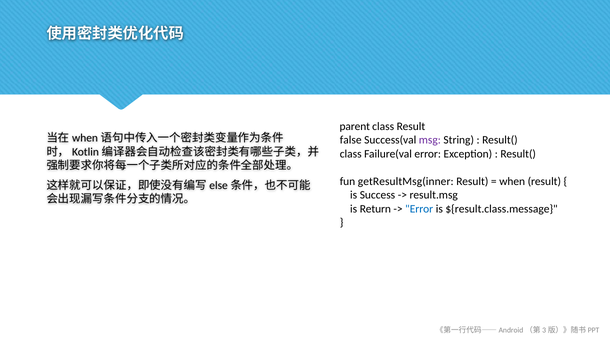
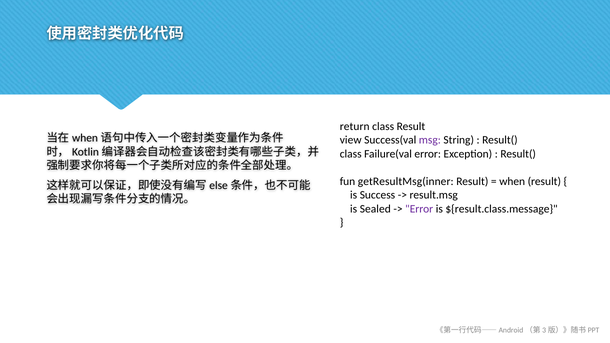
parent: parent -> return
false: false -> view
Return: Return -> Sealed
Error at (419, 209) colour: blue -> purple
